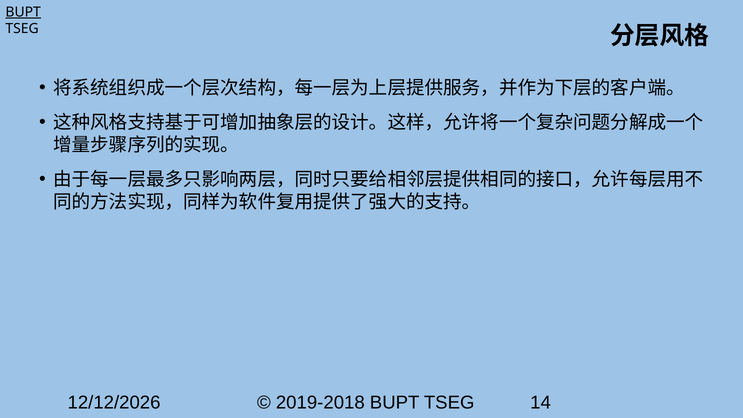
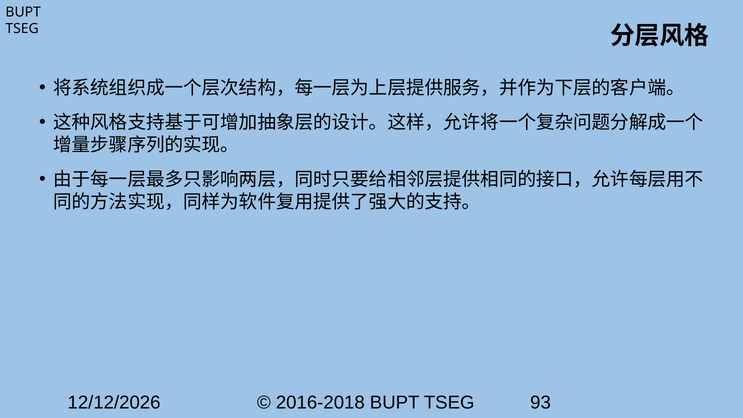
BUPT at (23, 12) underline: present -> none
2019-2018: 2019-2018 -> 2016-2018
14: 14 -> 93
